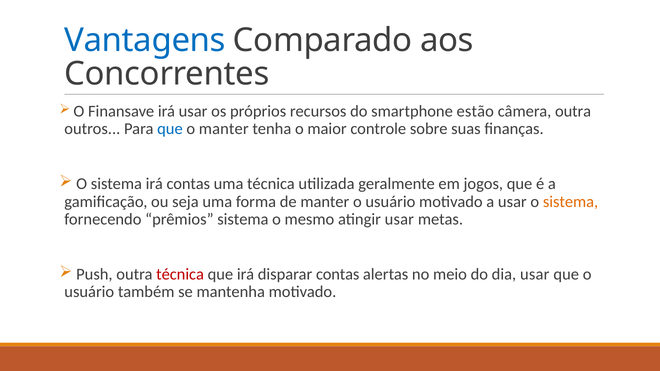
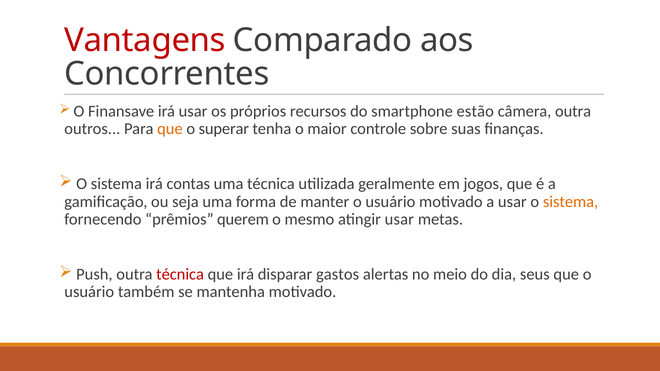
Vantagens colour: blue -> red
que at (170, 129) colour: blue -> orange
o manter: manter -> superar
prêmios sistema: sistema -> querem
disparar contas: contas -> gastos
dia usar: usar -> seus
